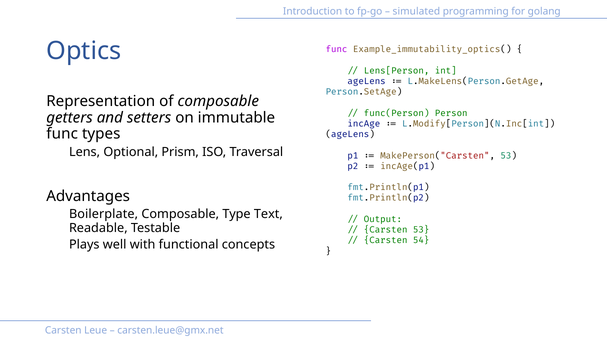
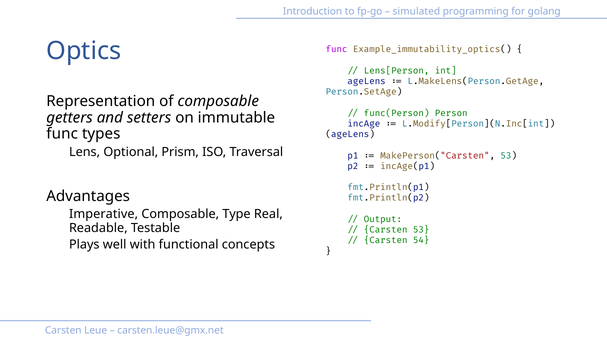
Boilerplate: Boilerplate -> Imperative
Text: Text -> Real
